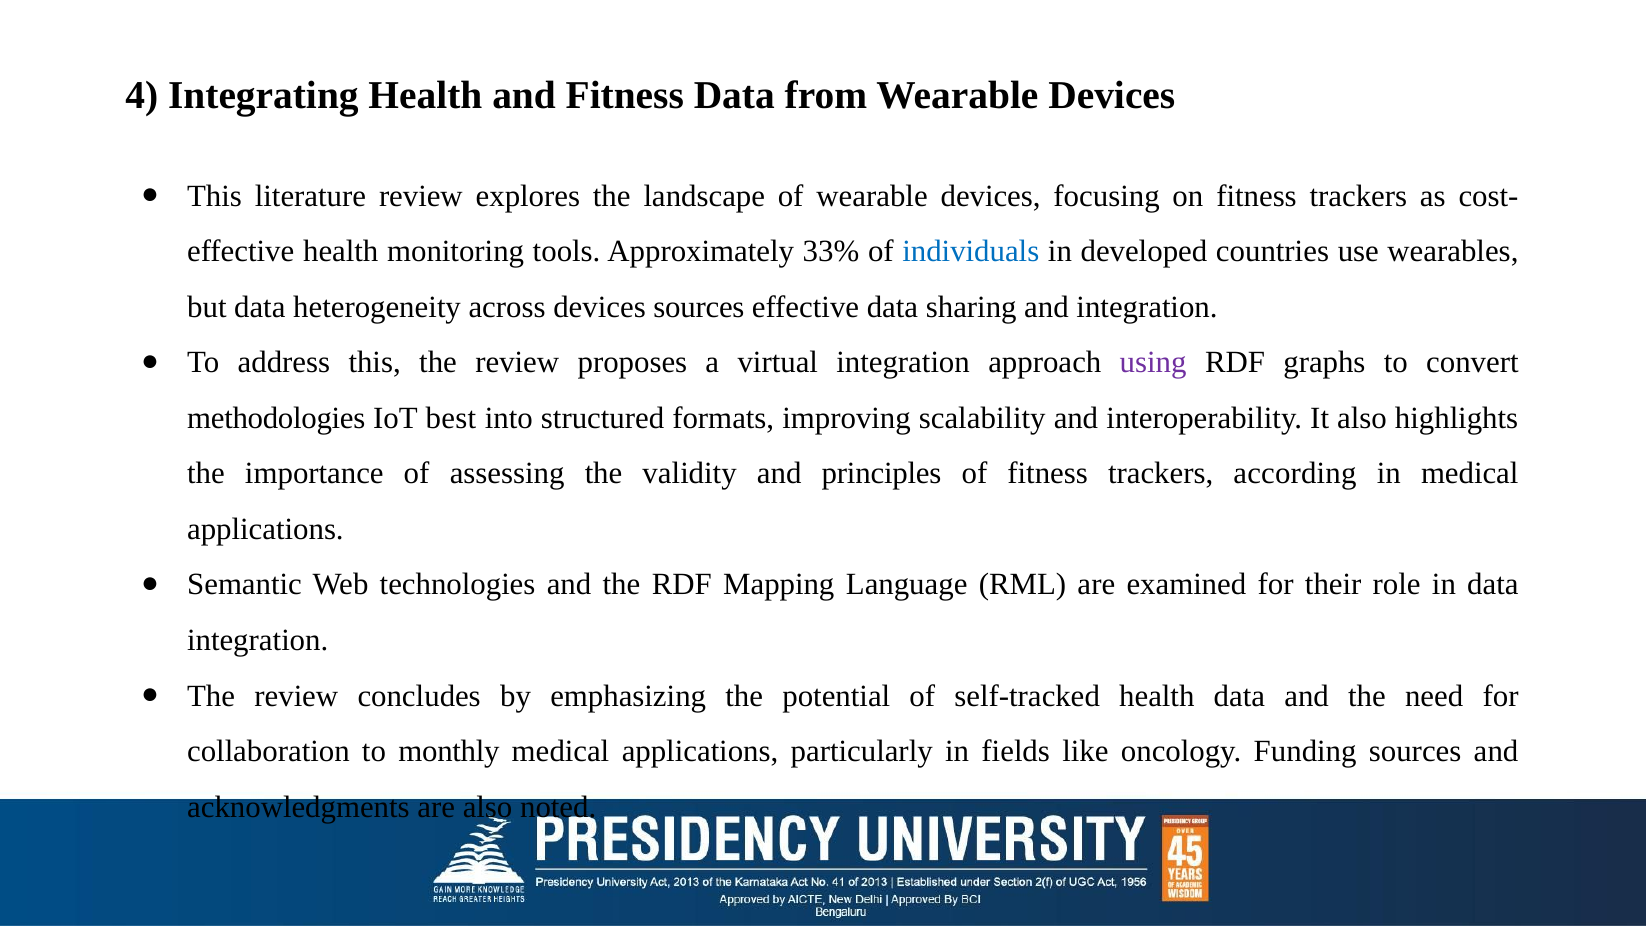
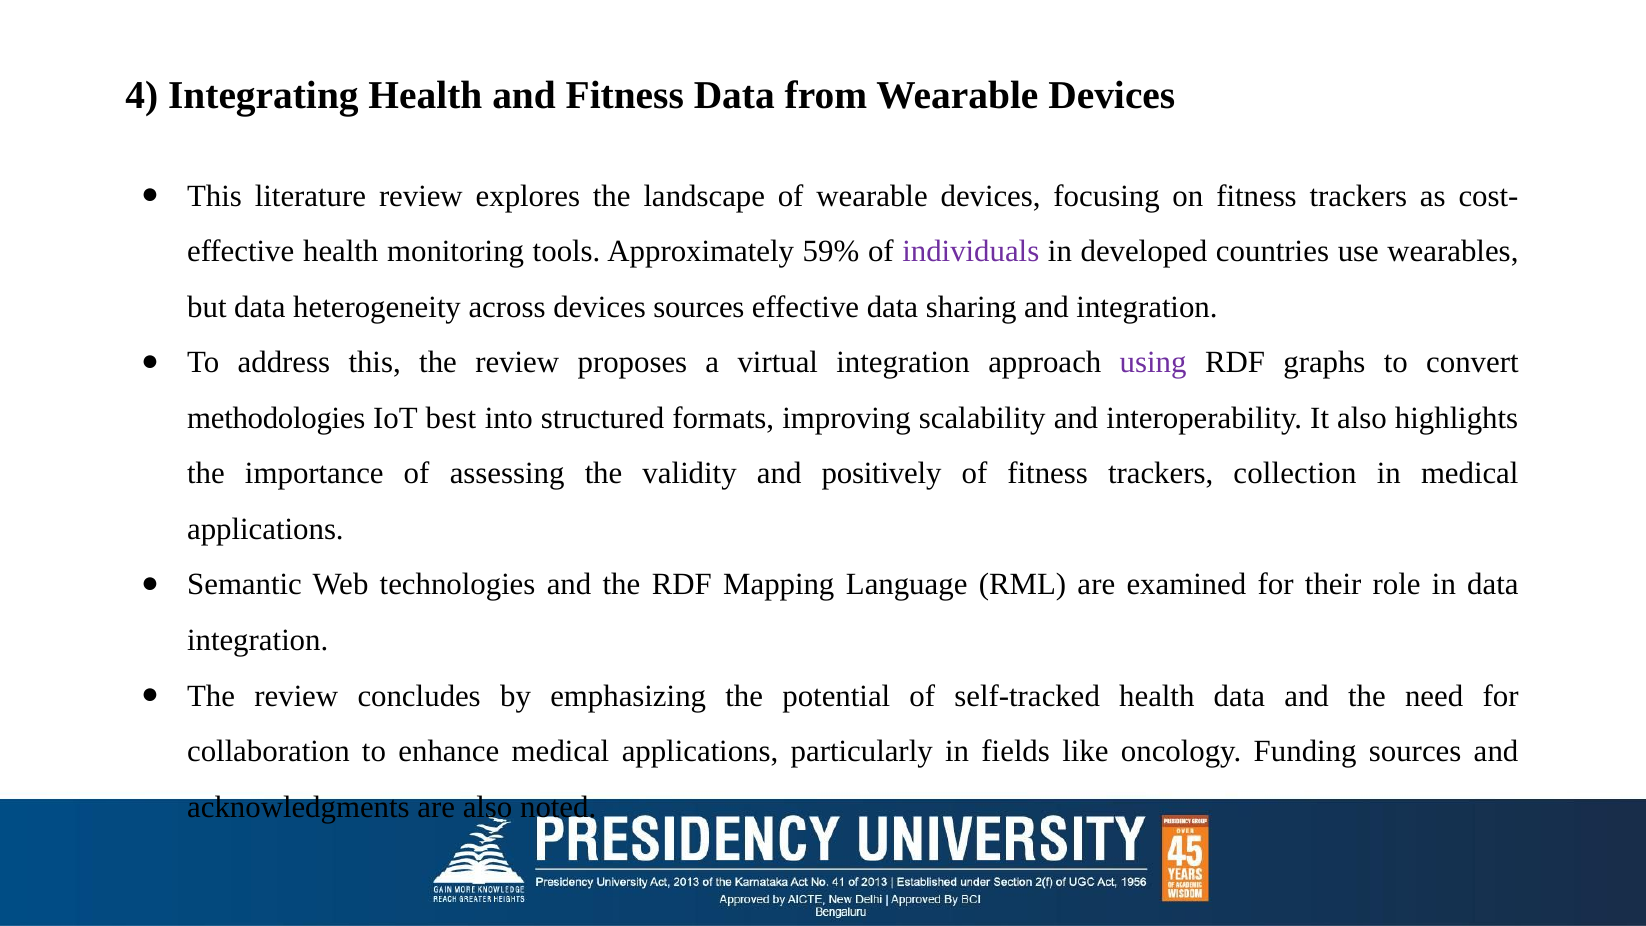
33%: 33% -> 59%
individuals colour: blue -> purple
principles: principles -> positively
according: according -> collection
monthly: monthly -> enhance
